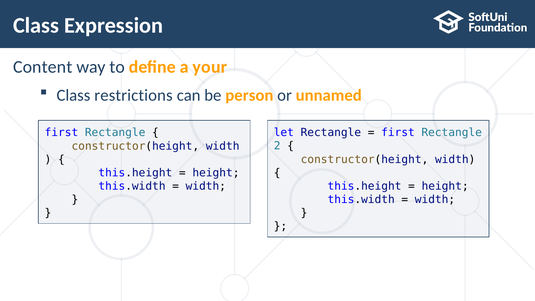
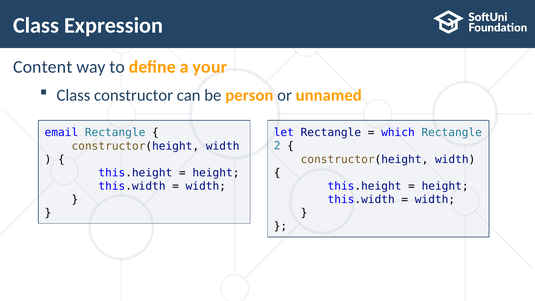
restrictions: restrictions -> constructor
first at (61, 133): first -> email
first at (398, 133): first -> which
